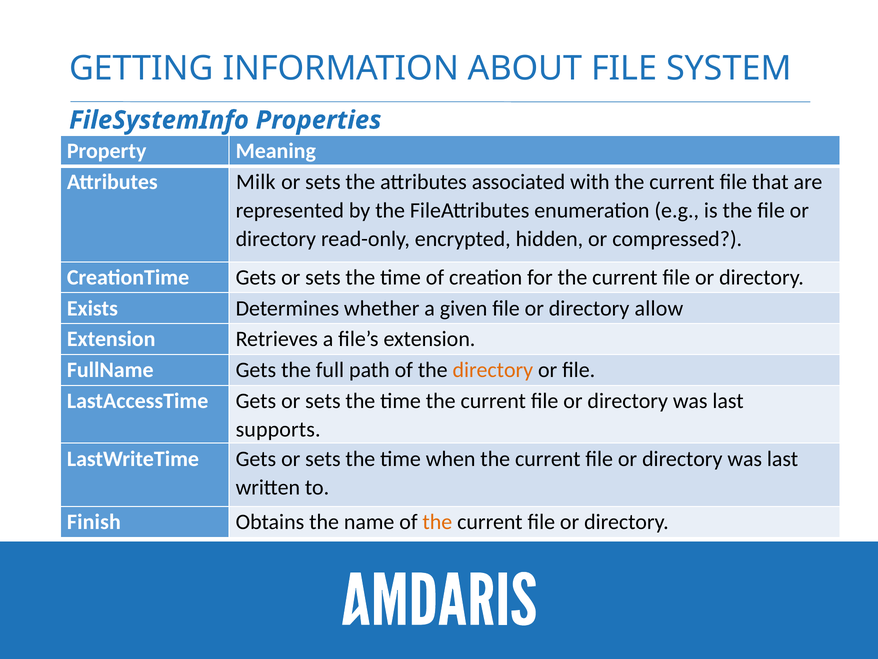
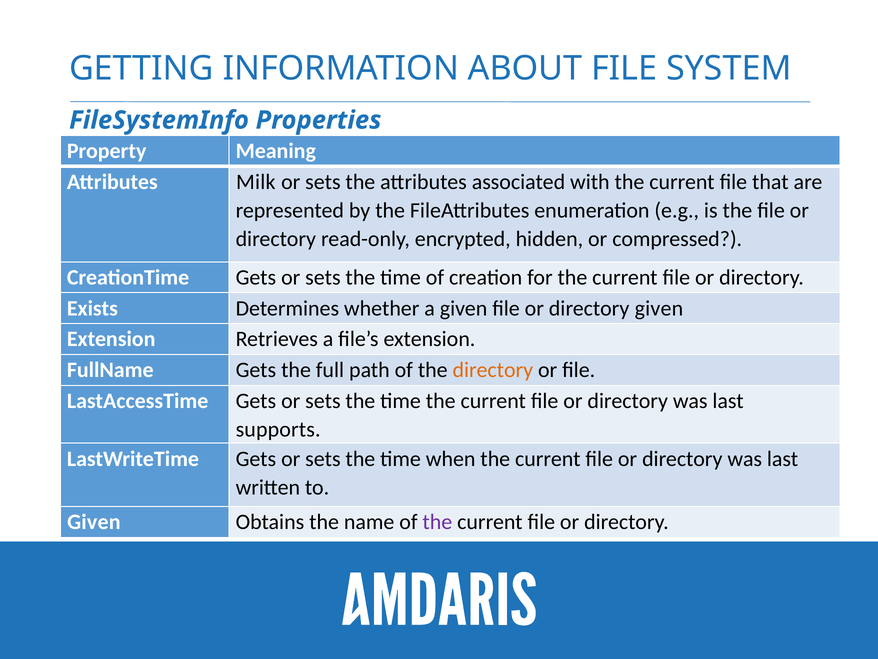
directory allow: allow -> given
Finish at (94, 522): Finish -> Given
the at (437, 522) colour: orange -> purple
